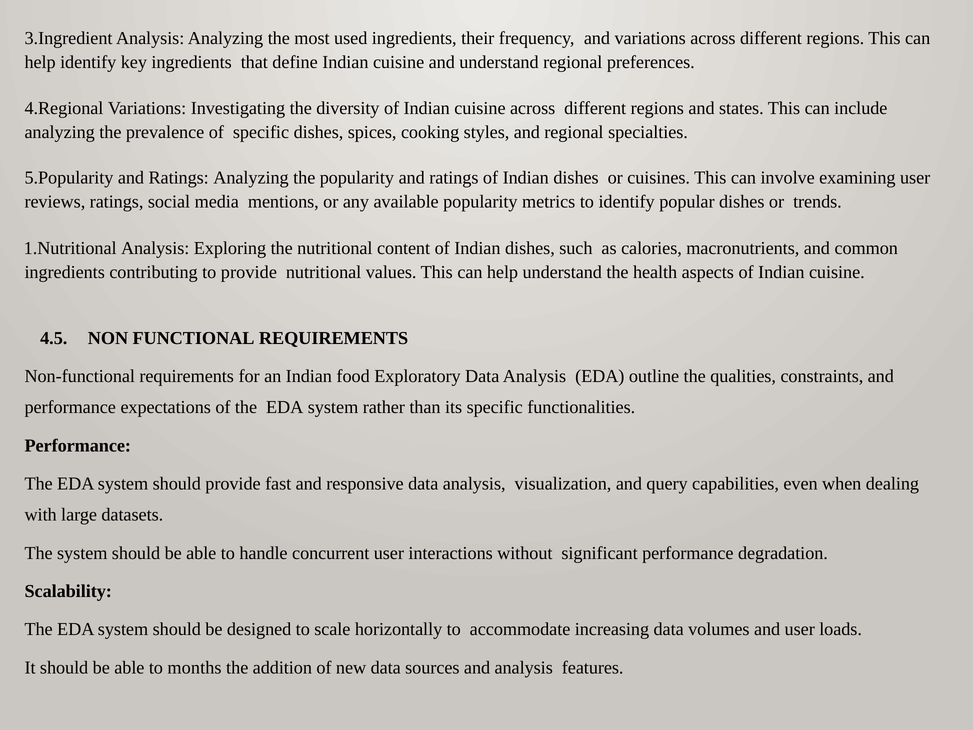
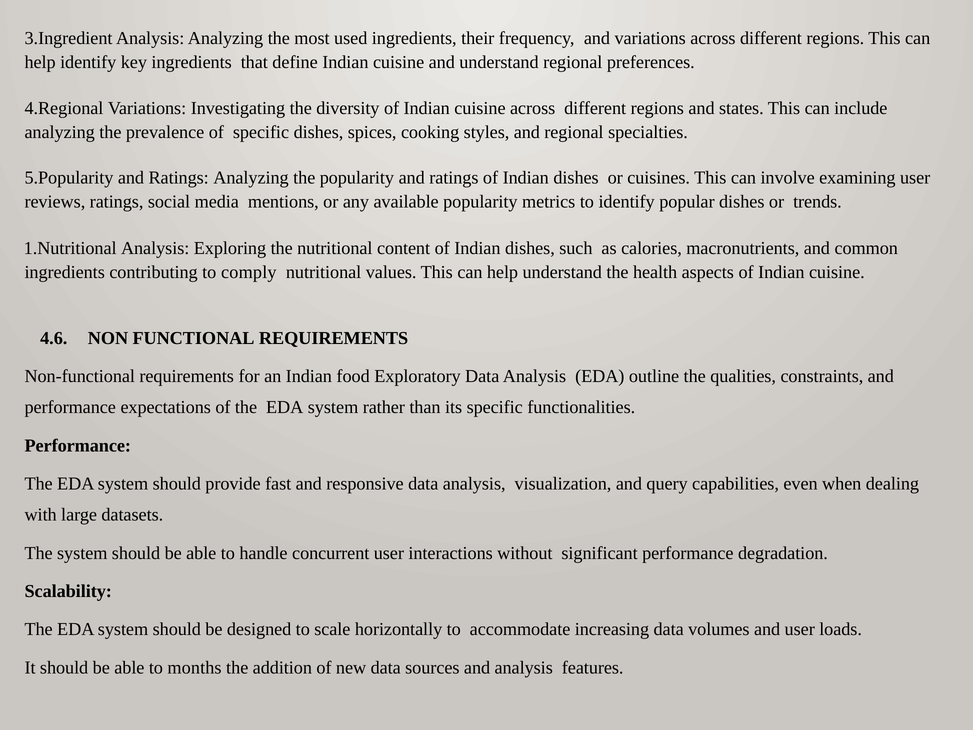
to provide: provide -> comply
4.5: 4.5 -> 4.6
